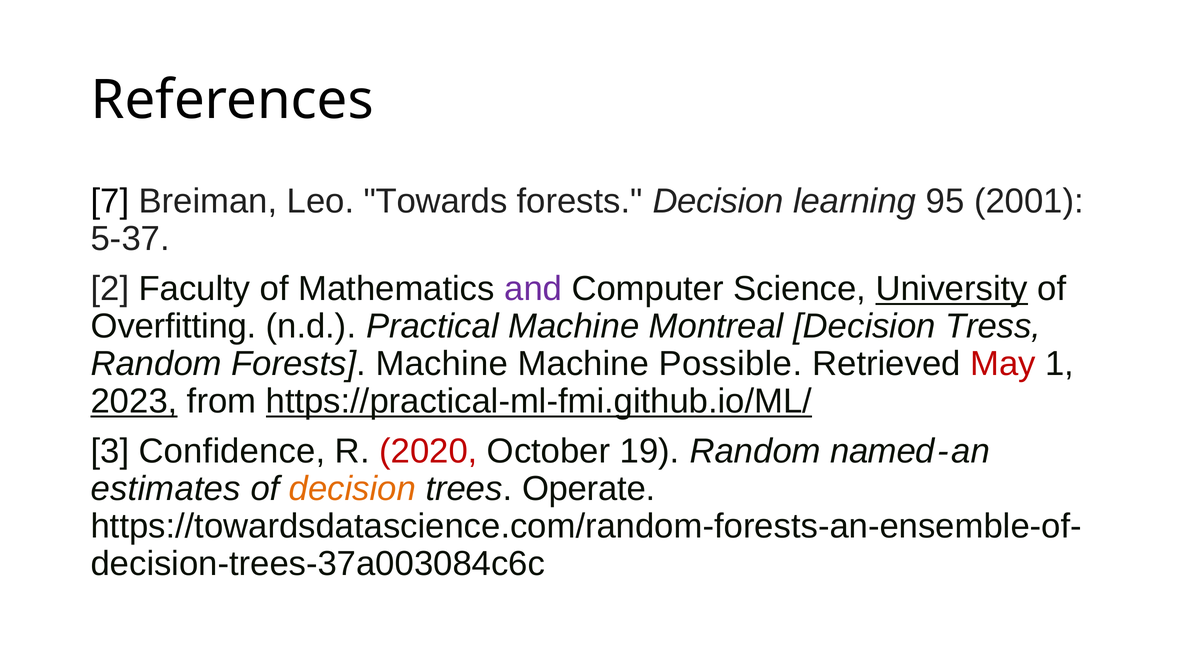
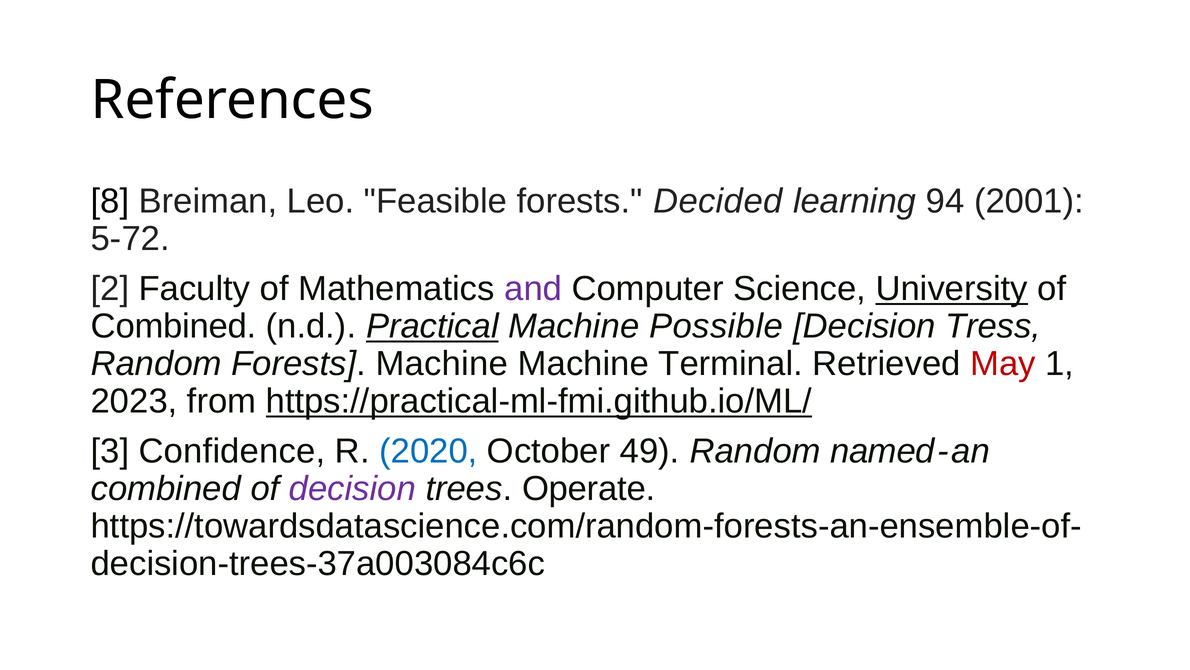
7: 7 -> 8
Towards: Towards -> Feasible
forests Decision: Decision -> Decided
95: 95 -> 94
5-37: 5-37 -> 5-72
Overfitting at (174, 326): Overfitting -> Combined
Practical underline: none -> present
Montreal: Montreal -> Possible
Possible: Possible -> Terminal
2023 underline: present -> none
2020 colour: red -> blue
19: 19 -> 49
estimates at (166, 488): estimates -> combined
decision at (352, 488) colour: orange -> purple
